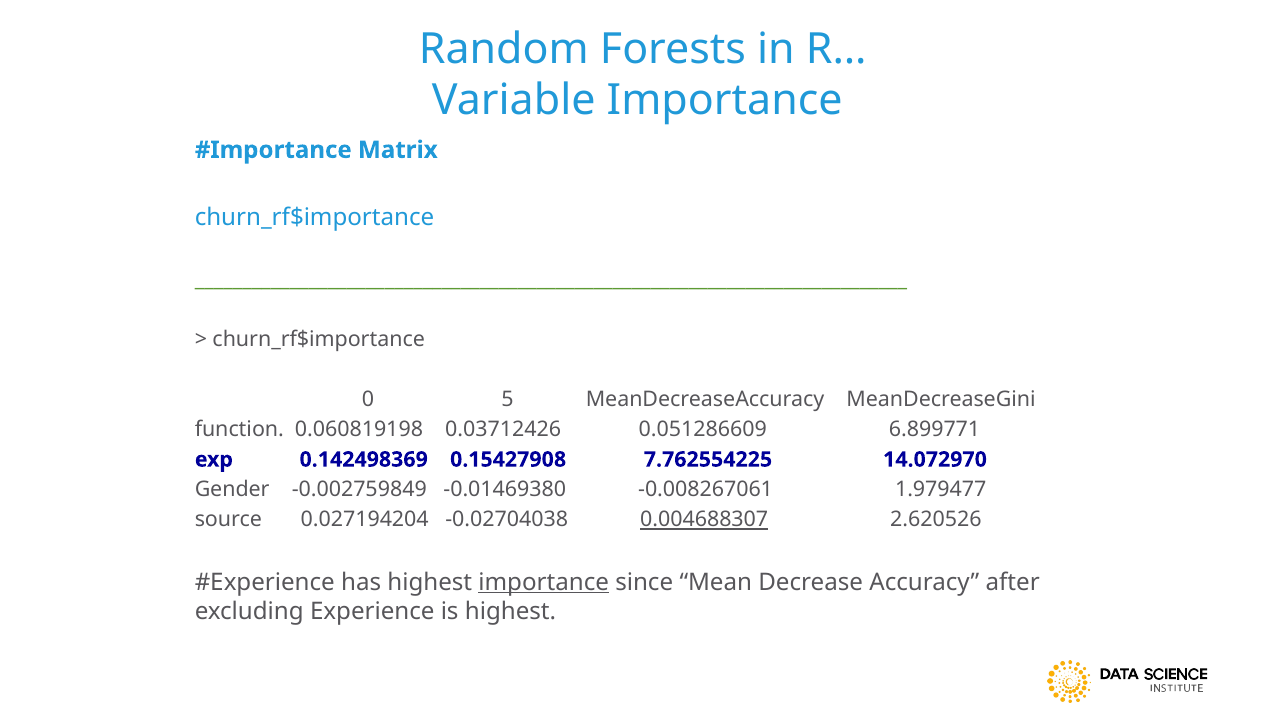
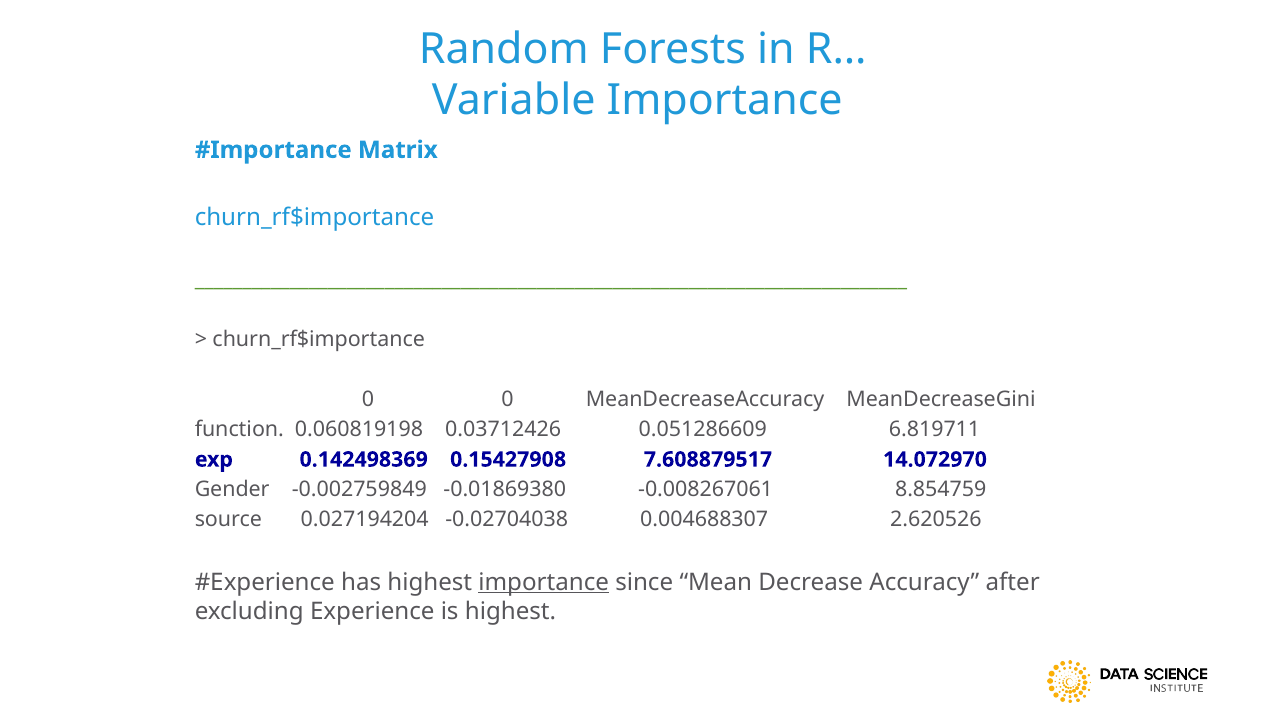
0 5: 5 -> 0
6.899771: 6.899771 -> 6.819711
7.762554225: 7.762554225 -> 7.608879517
-0.01469380: -0.01469380 -> -0.01869380
1.979477: 1.979477 -> 8.854759
0.004688307 underline: present -> none
